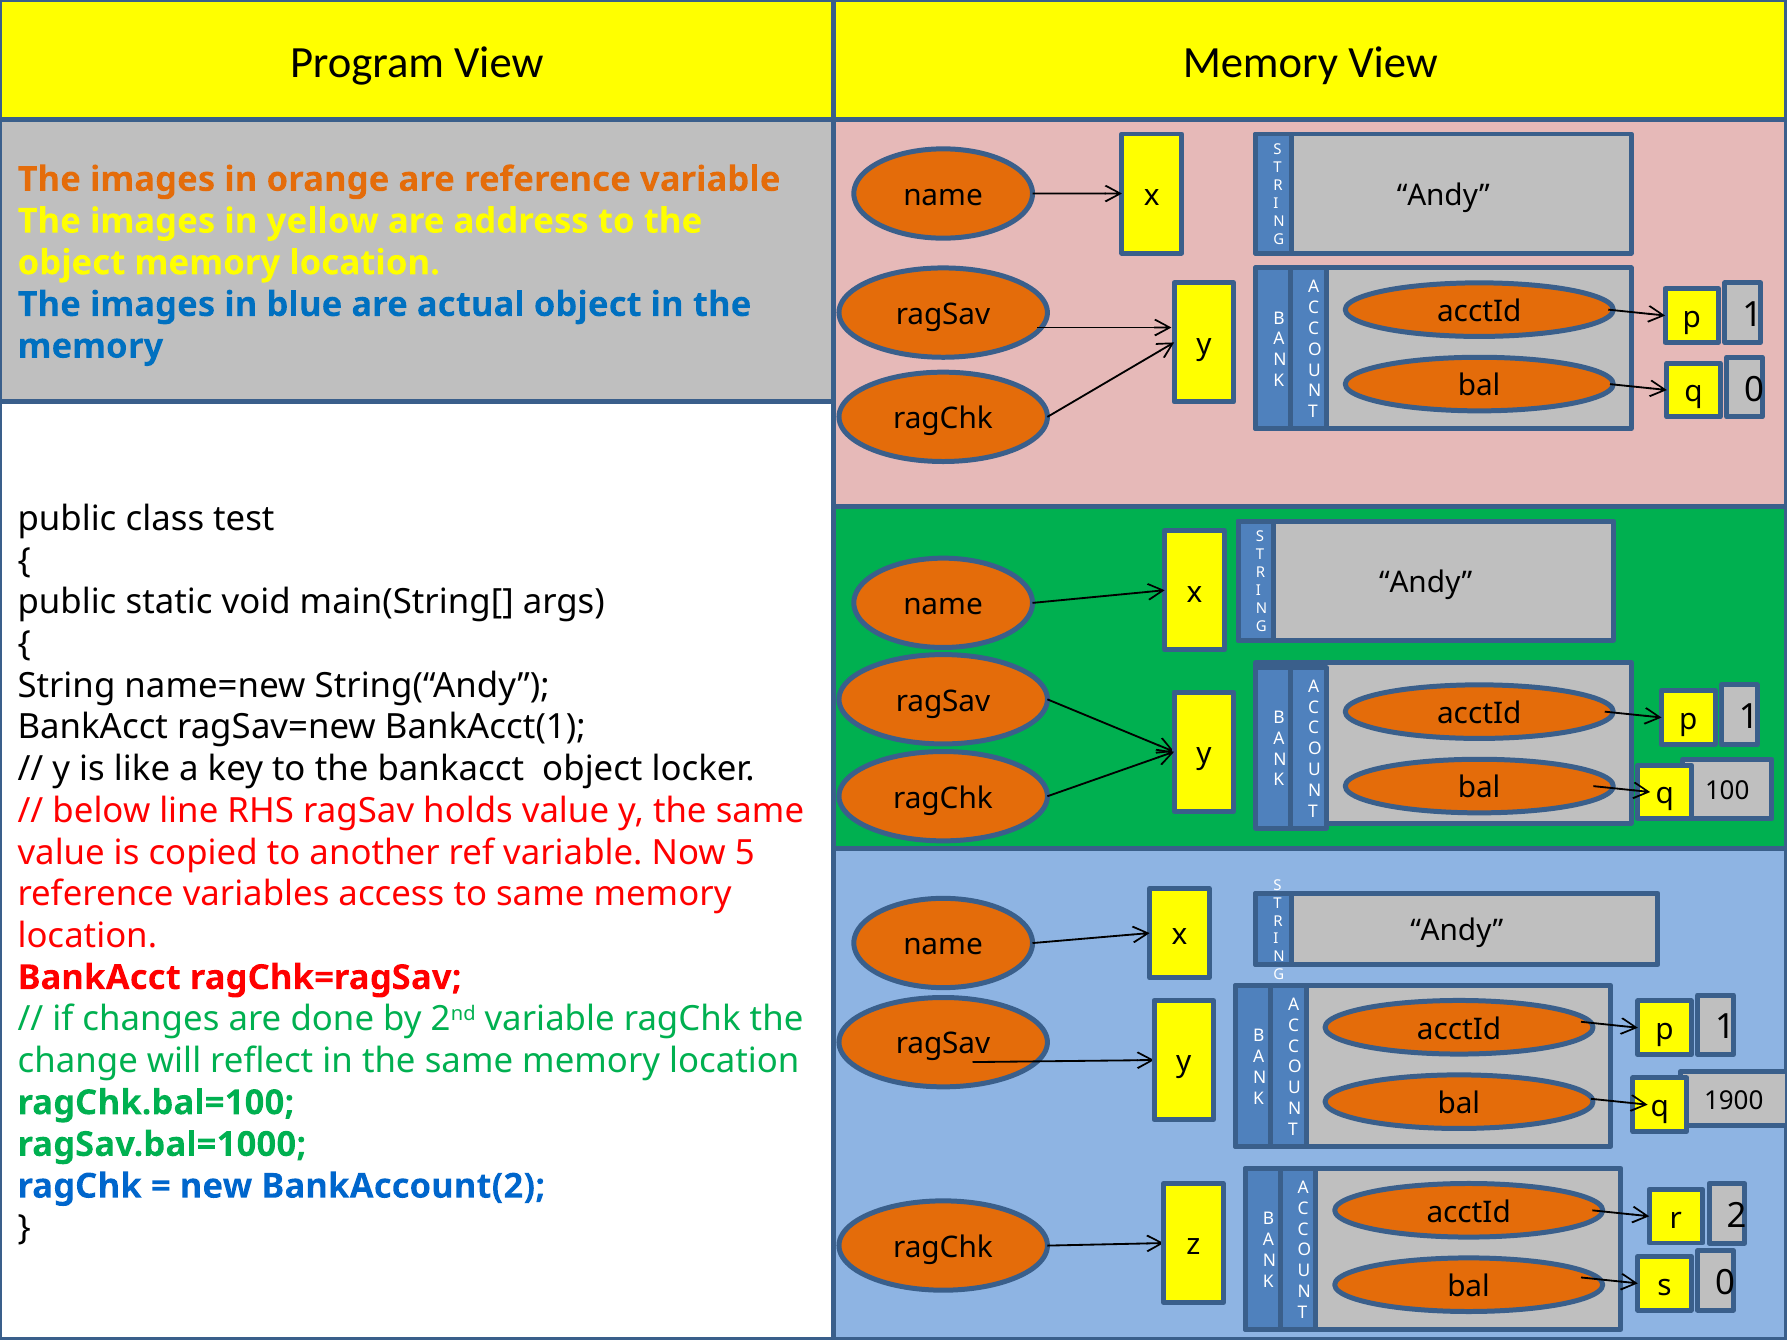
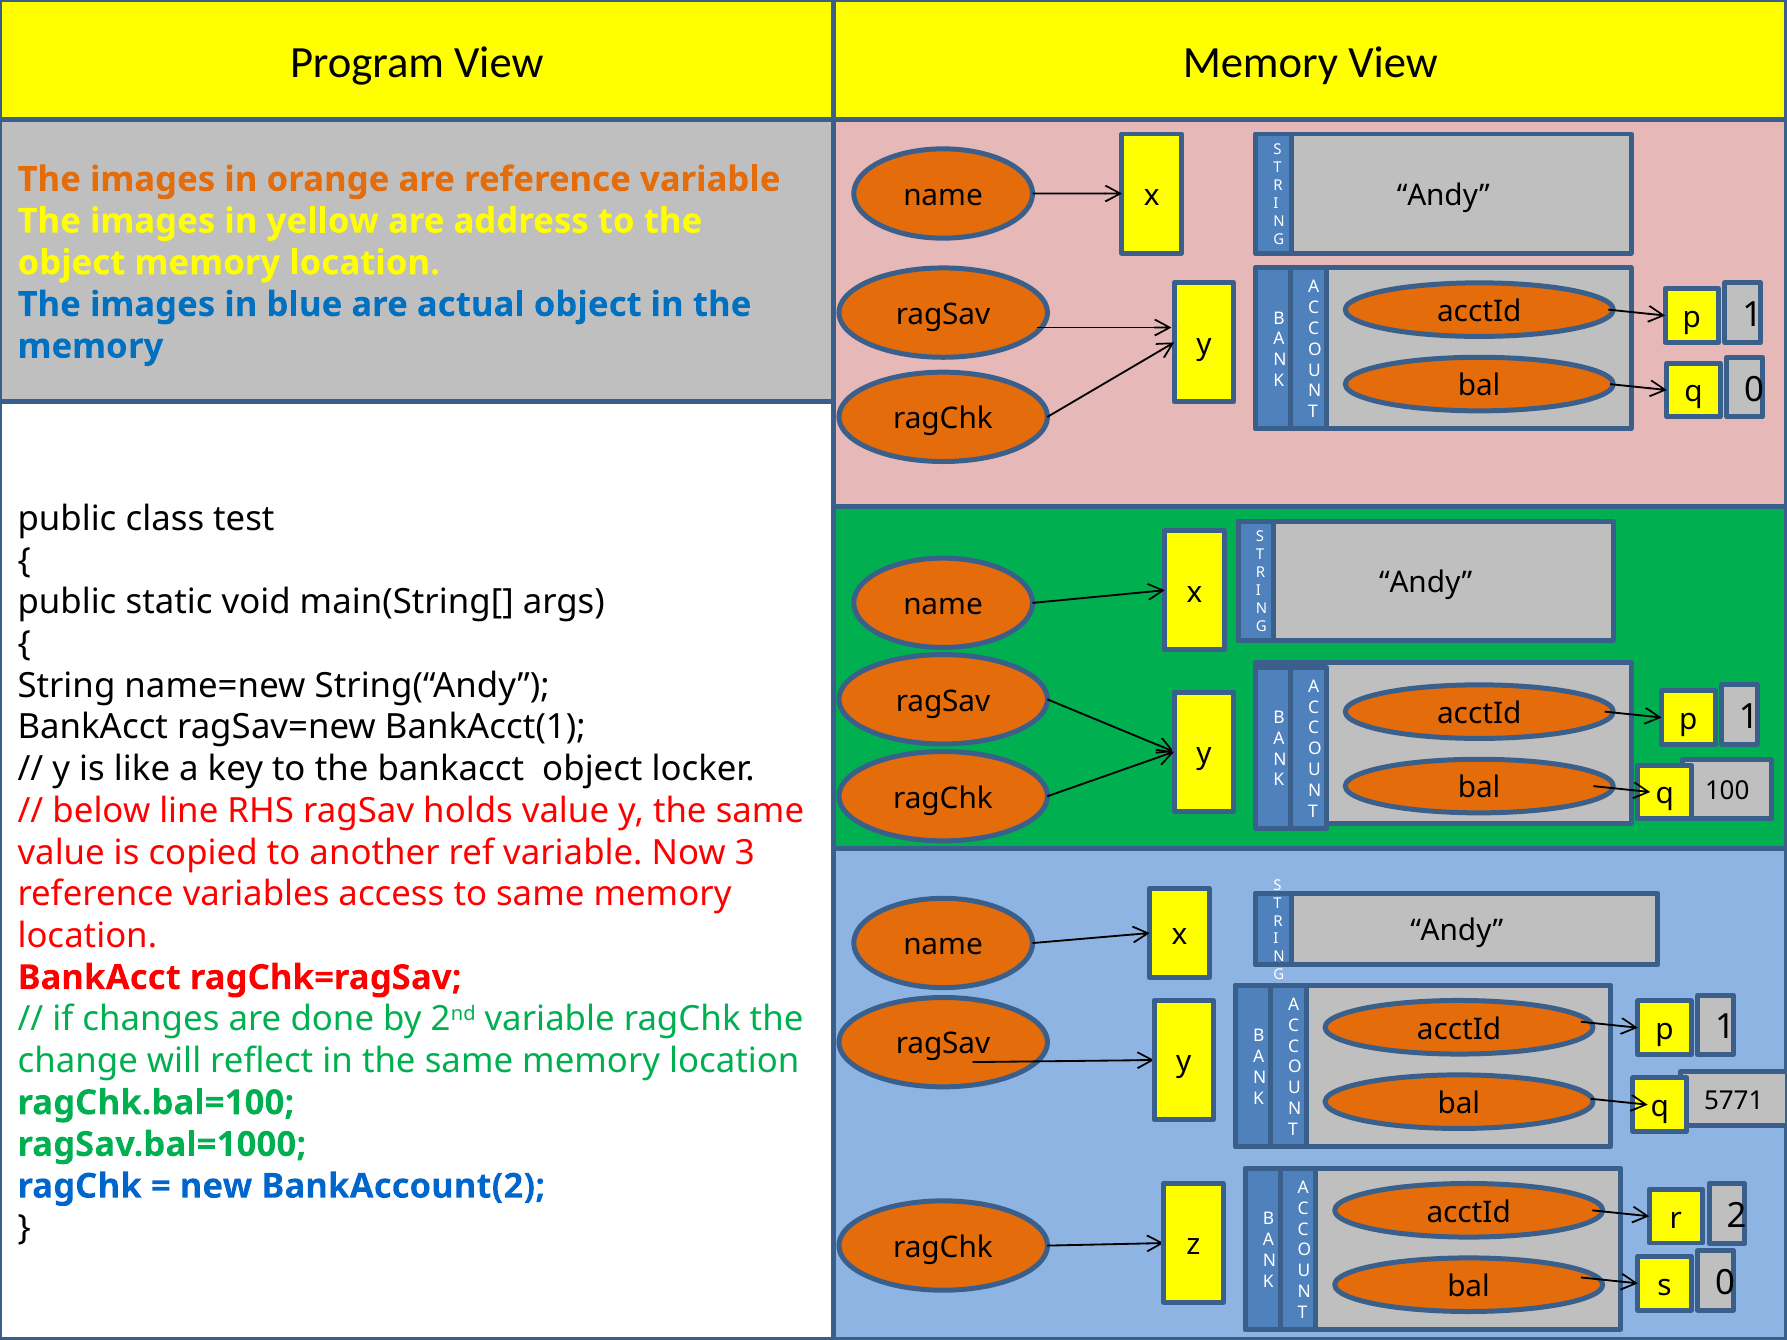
5: 5 -> 3
1900: 1900 -> 5771
